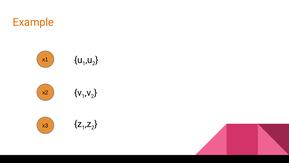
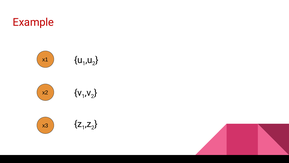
Example colour: orange -> red
